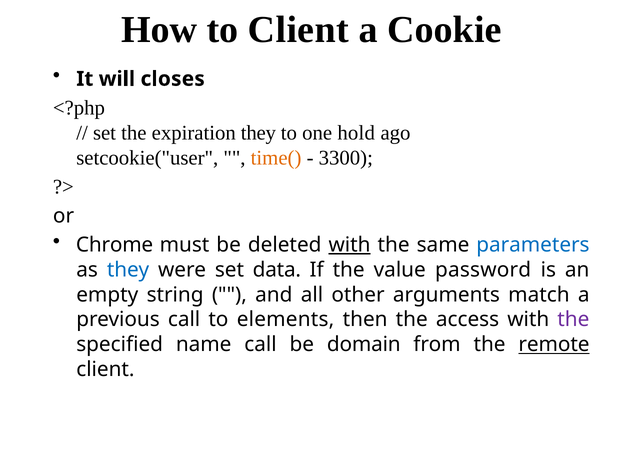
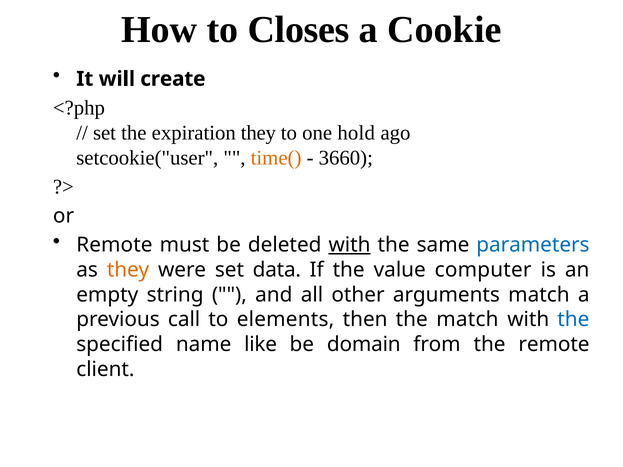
to Client: Client -> Closes
closes: closes -> create
3300: 3300 -> 3660
Chrome at (115, 245): Chrome -> Remote
they at (128, 270) colour: blue -> orange
password: password -> computer
the access: access -> match
the at (573, 320) colour: purple -> blue
name call: call -> like
remote at (554, 345) underline: present -> none
